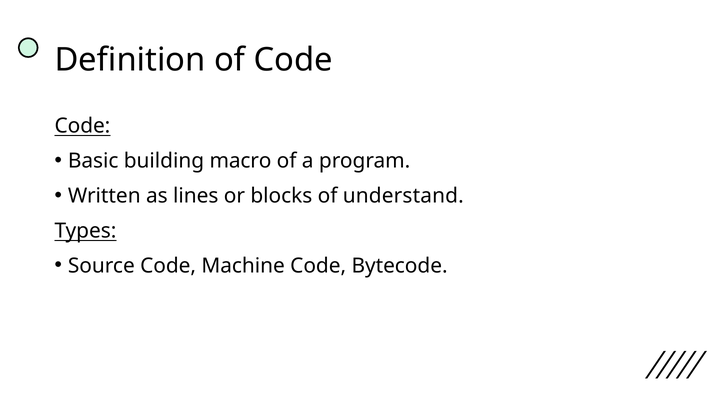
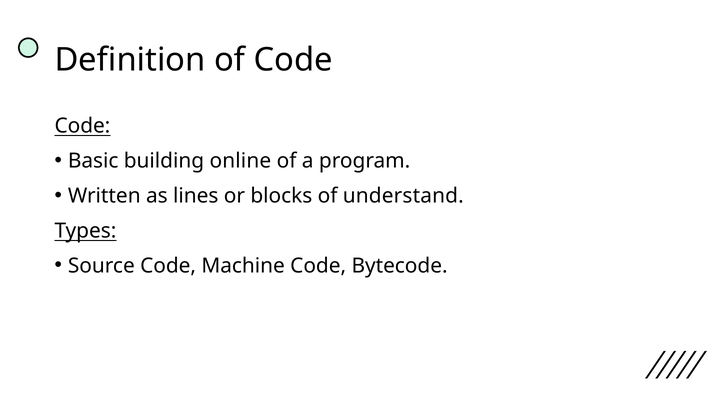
macro: macro -> online
